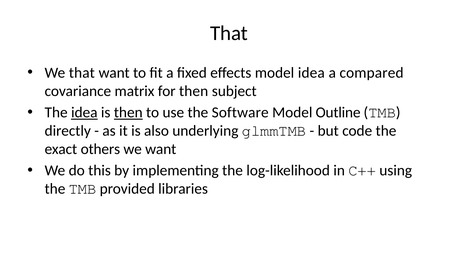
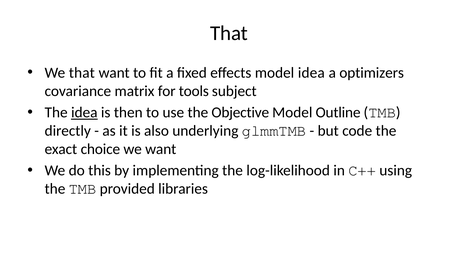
compared: compared -> optimizers
for then: then -> tools
then at (128, 112) underline: present -> none
Software: Software -> Objective
others: others -> choice
